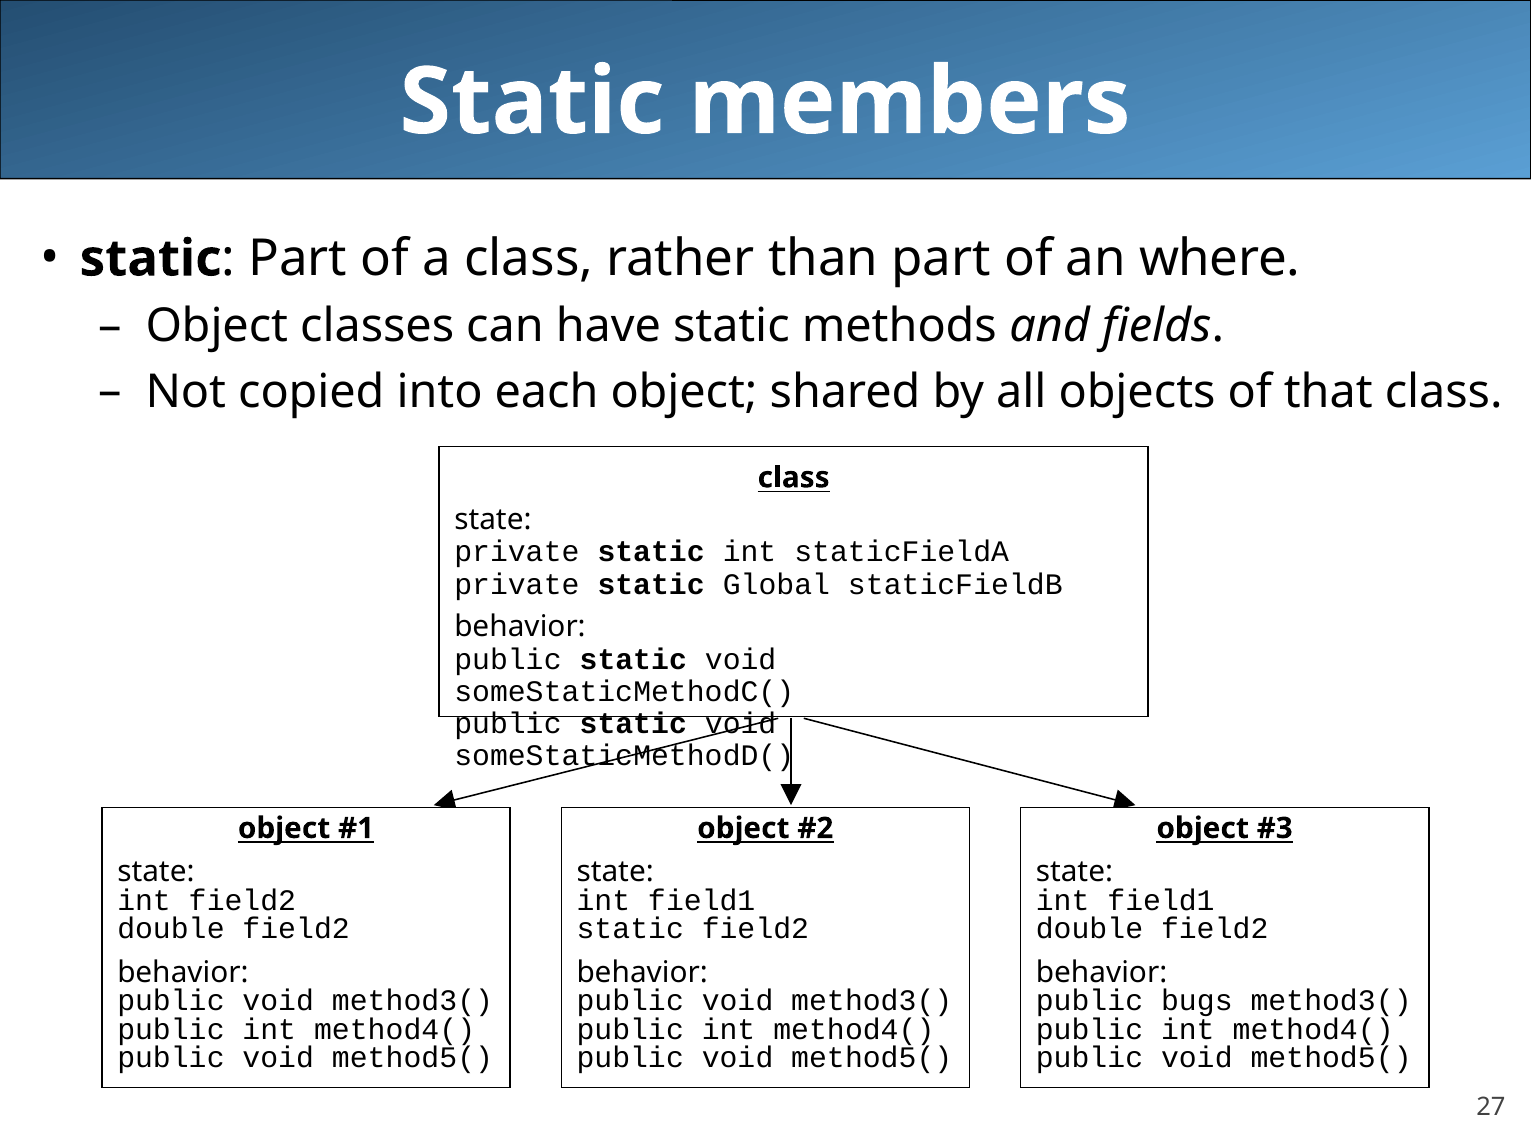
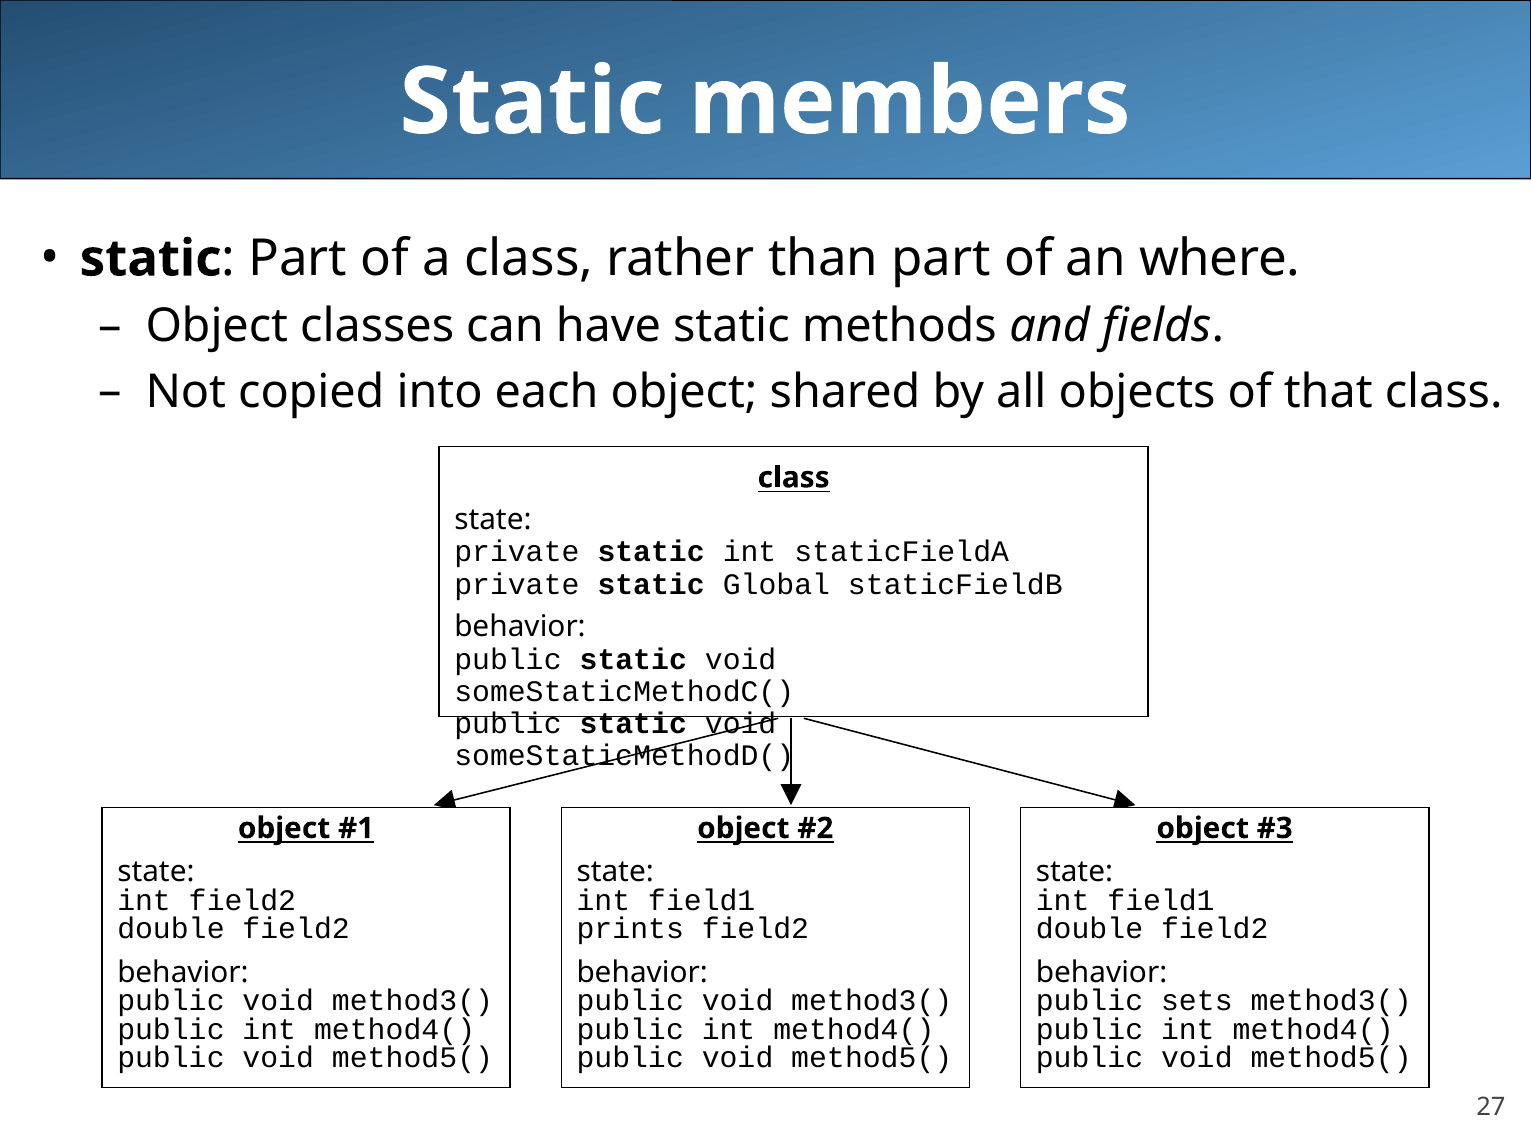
static at (630, 929): static -> prints
bugs: bugs -> sets
